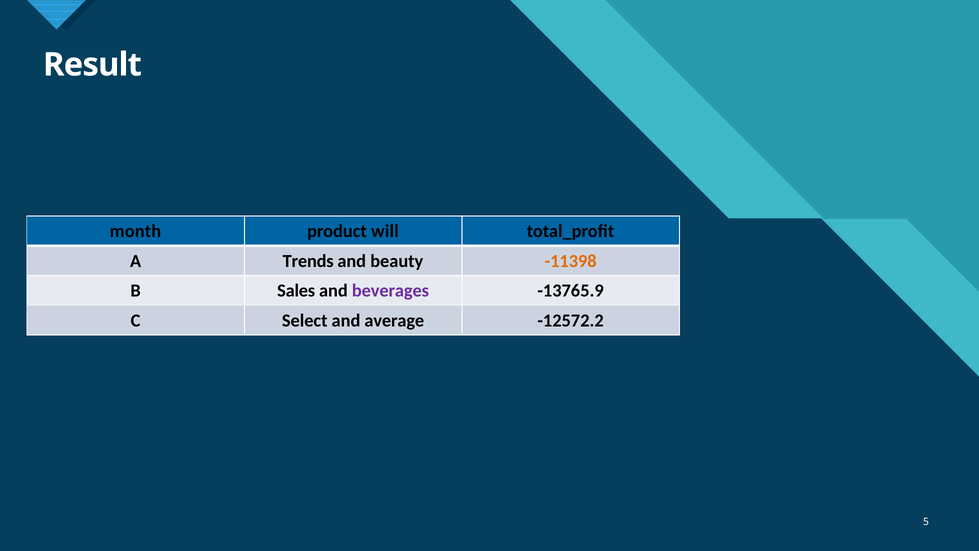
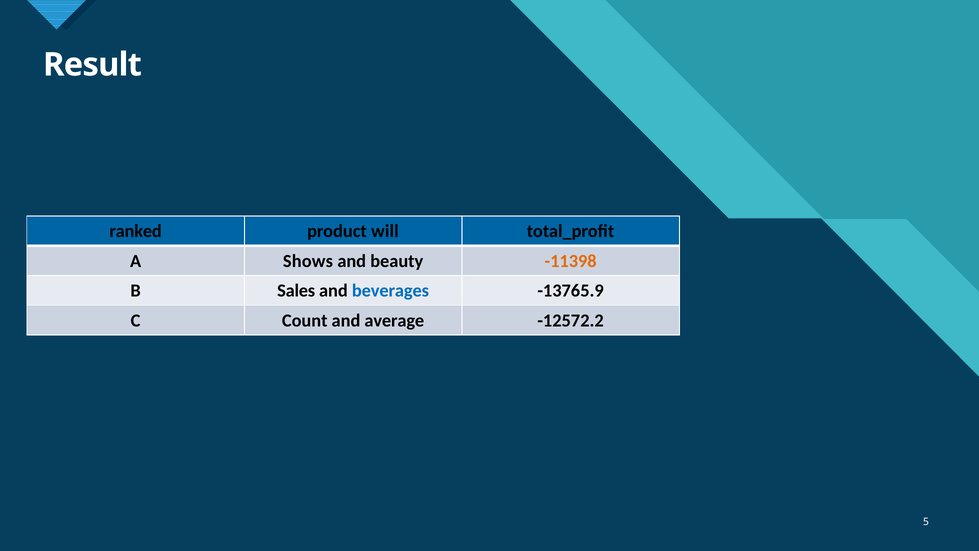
month: month -> ranked
Trends: Trends -> Shows
beverages colour: purple -> blue
Select: Select -> Count
